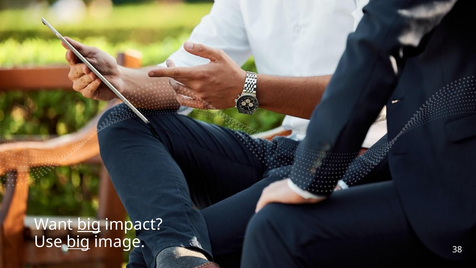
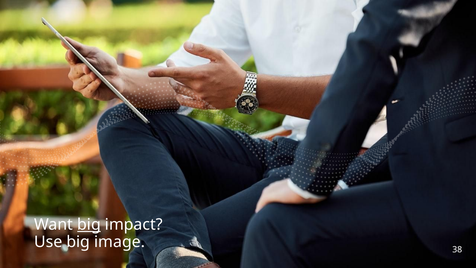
big at (78, 242) underline: present -> none
